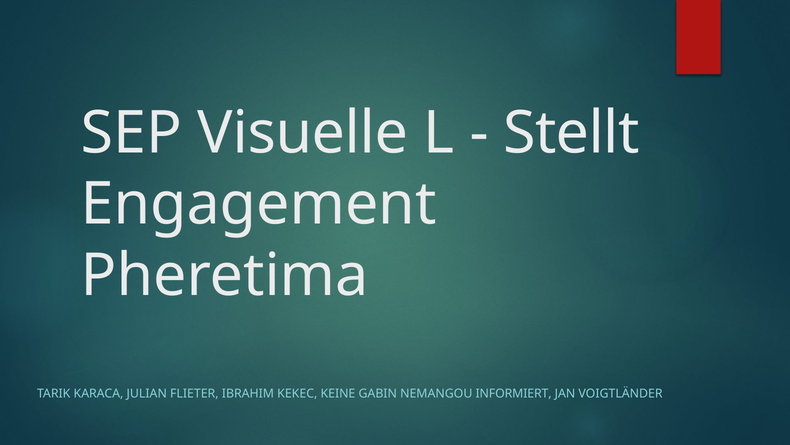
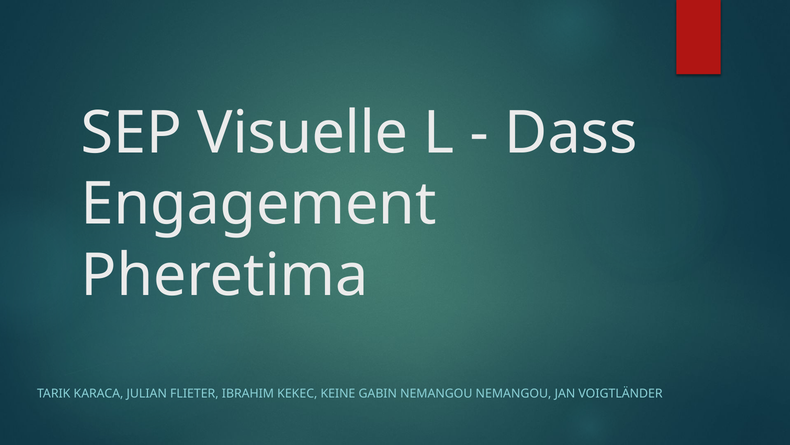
Stellt: Stellt -> Dass
NEMANGOU INFORMIERT: INFORMIERT -> NEMANGOU
